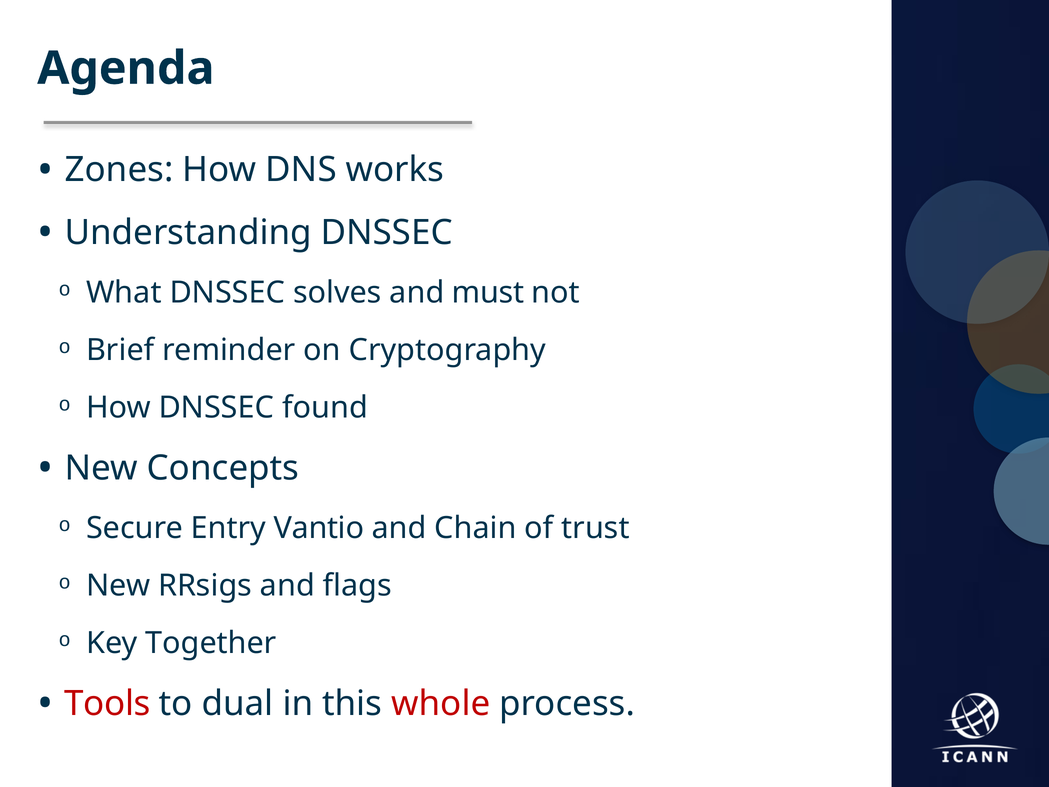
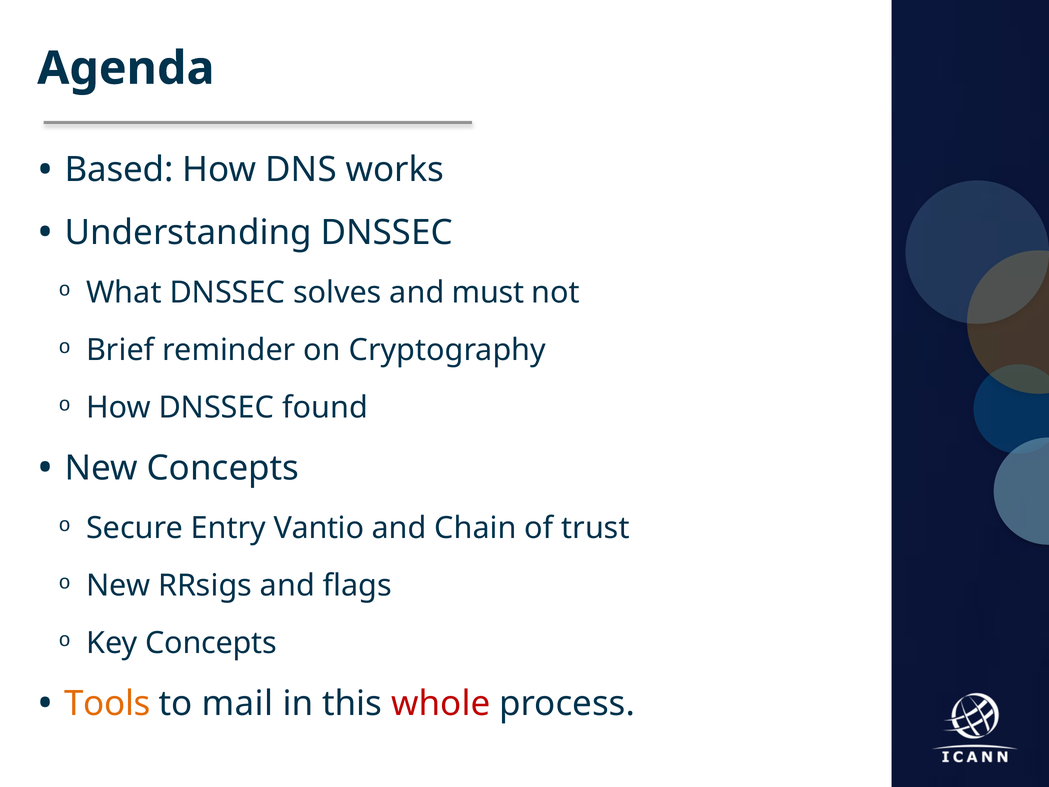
Zones: Zones -> Based
Key Together: Together -> Concepts
Tools colour: red -> orange
dual: dual -> mail
